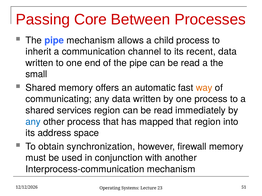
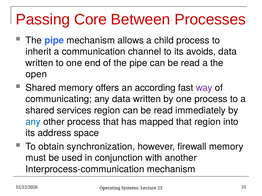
recent: recent -> avoids
small: small -> open
automatic: automatic -> according
way colour: orange -> purple
